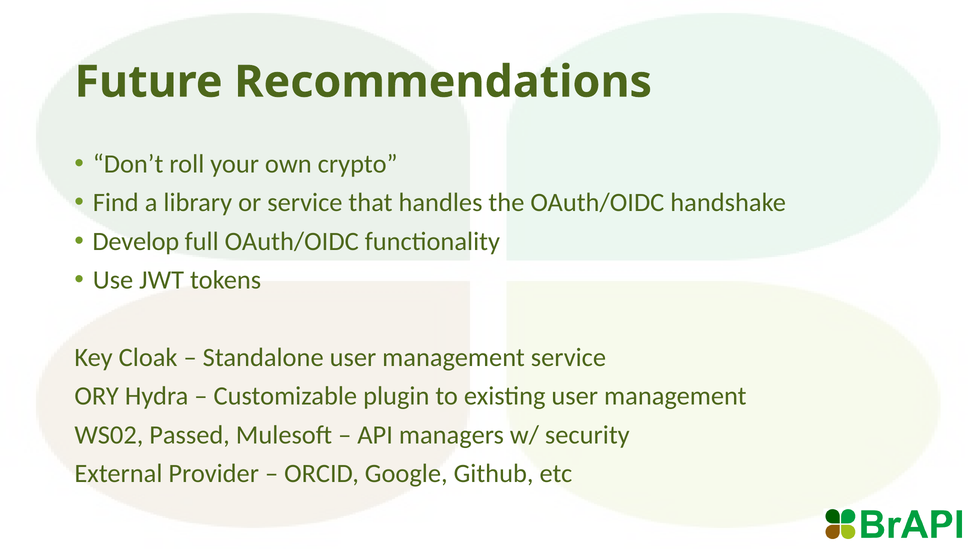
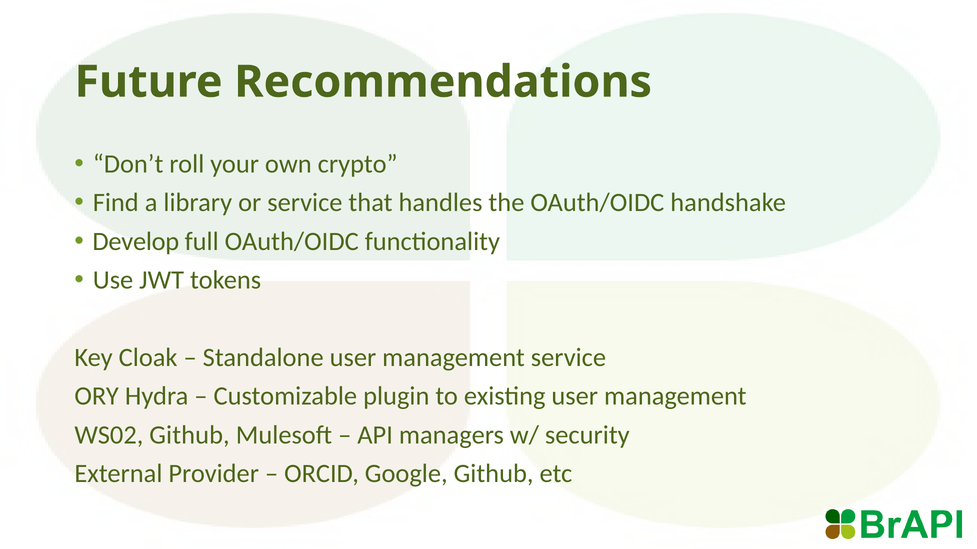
WS02 Passed: Passed -> Github
